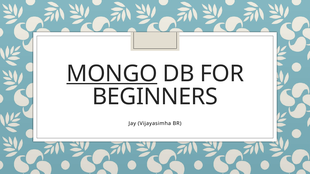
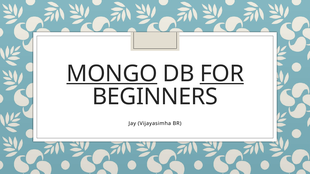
FOR underline: none -> present
